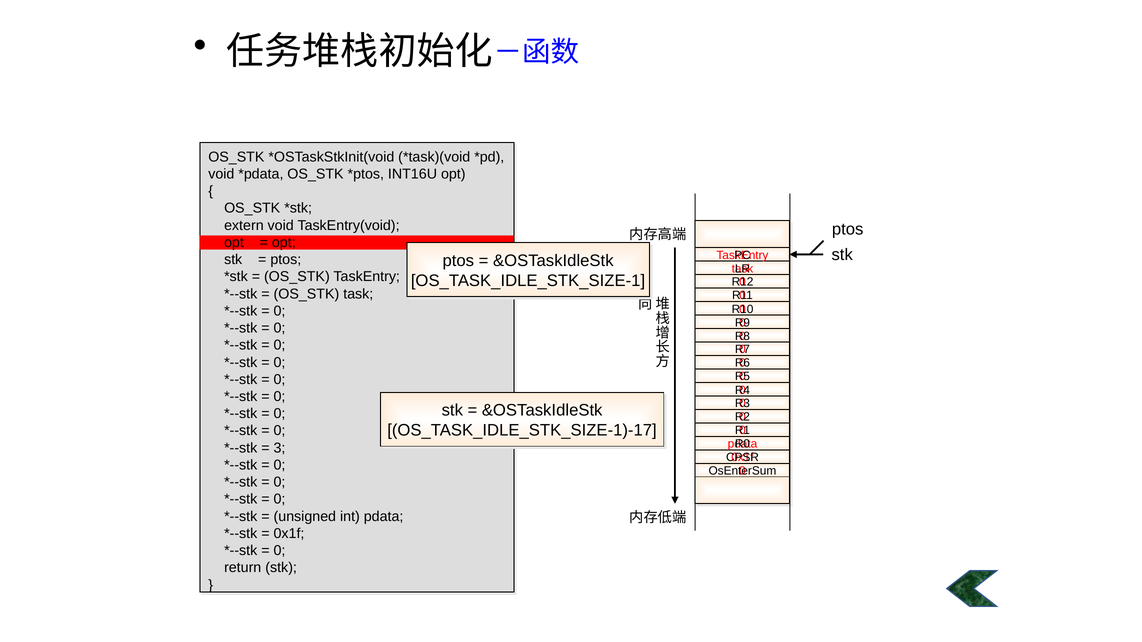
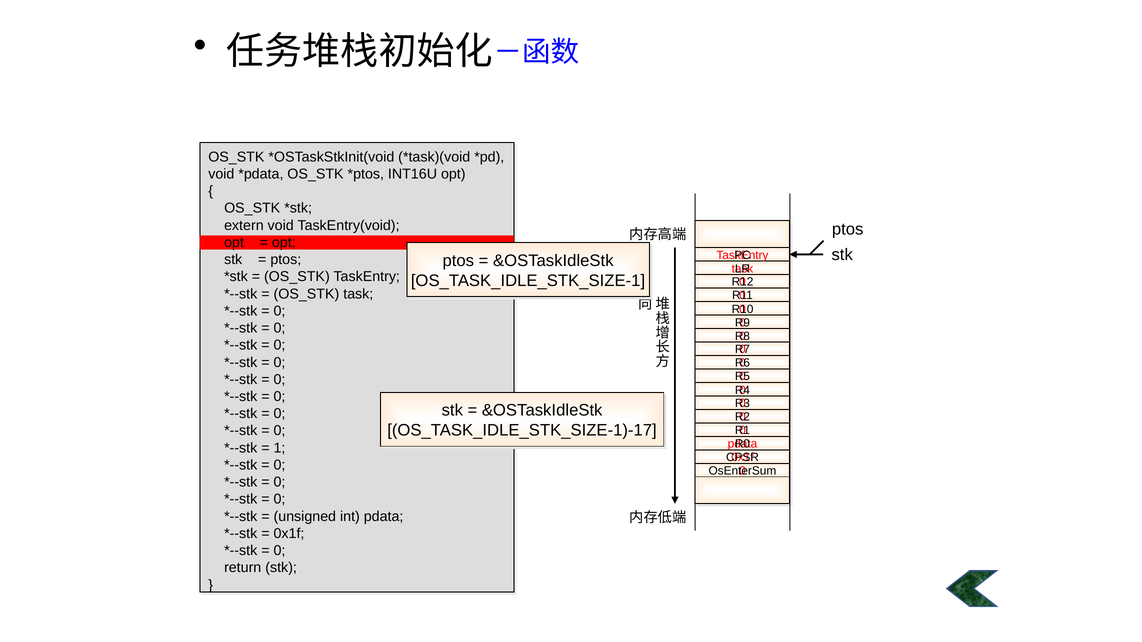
3: 3 -> 1
